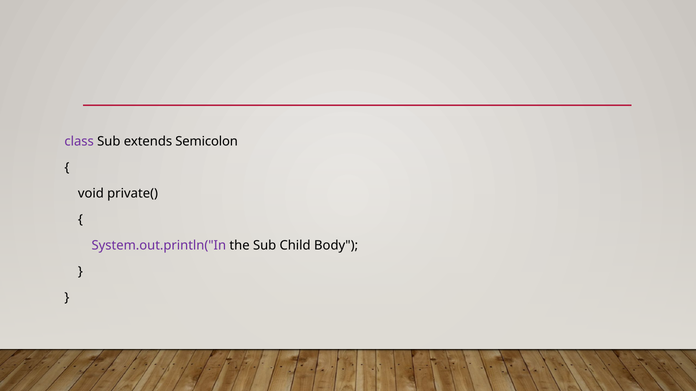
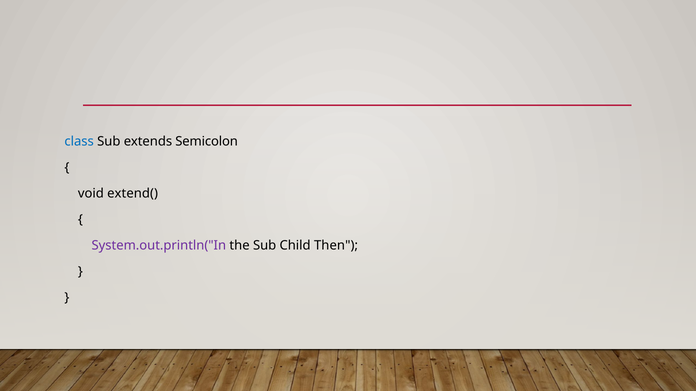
class colour: purple -> blue
private(: private( -> extend(
Body: Body -> Then
